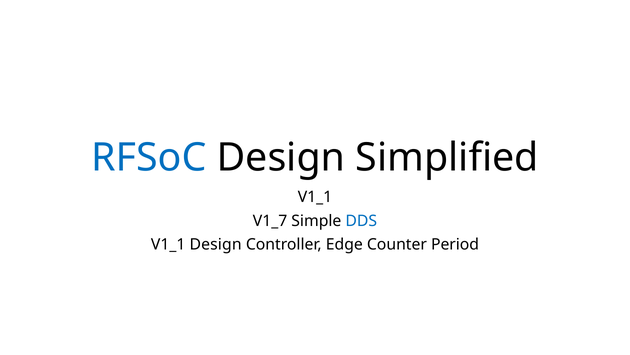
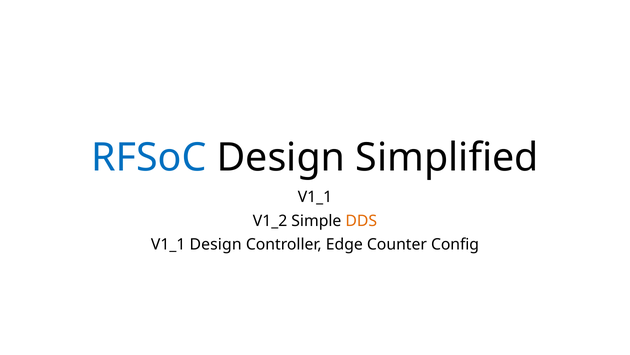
V1_7: V1_7 -> V1_2
DDS colour: blue -> orange
Period: Period -> Config
